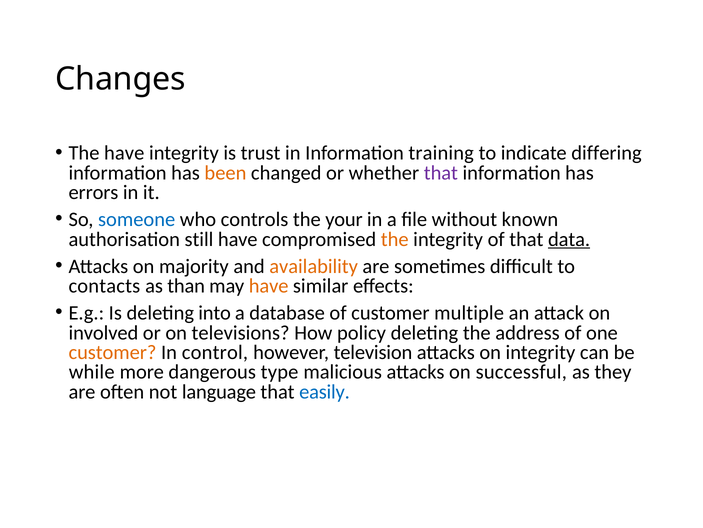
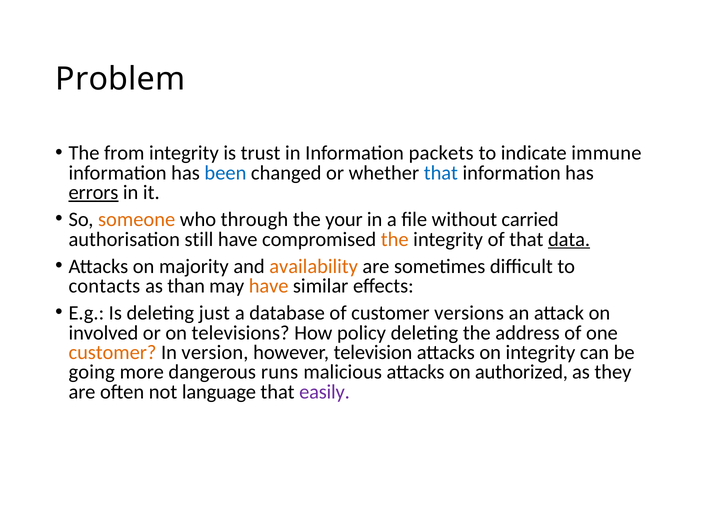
Changes: Changes -> Problem
The have: have -> from
training: training -> packets
differing: differing -> immune
been colour: orange -> blue
that at (441, 173) colour: purple -> blue
errors underline: none -> present
someone colour: blue -> orange
controls: controls -> through
known: known -> carried
into: into -> just
multiple: multiple -> versions
control: control -> version
while: while -> going
type: type -> runs
successful: successful -> authorized
easily colour: blue -> purple
